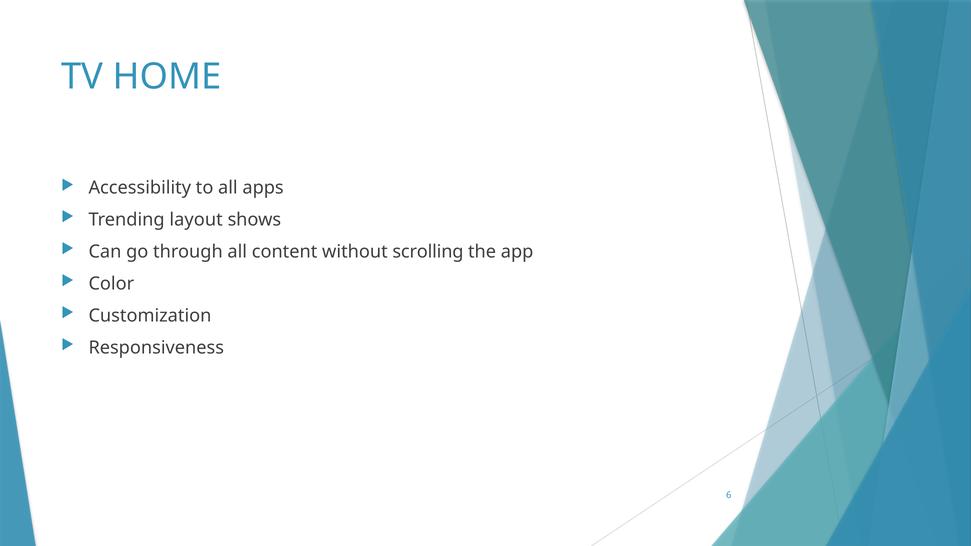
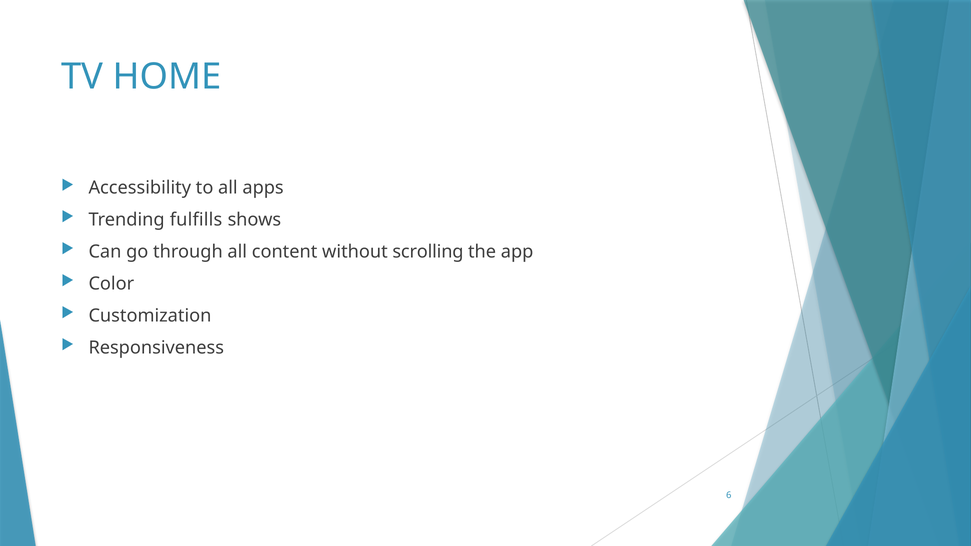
layout: layout -> fulfills
